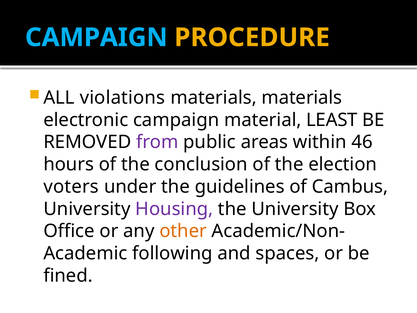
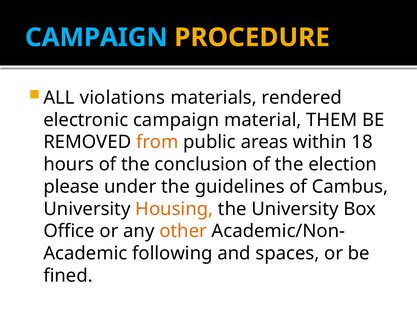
materials materials: materials -> rendered
LEAST: LEAST -> THEM
from colour: purple -> orange
46: 46 -> 18
voters: voters -> please
Housing colour: purple -> orange
